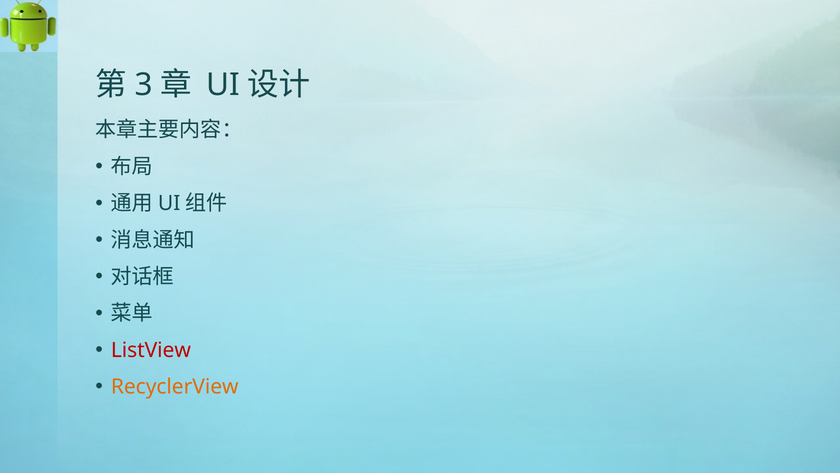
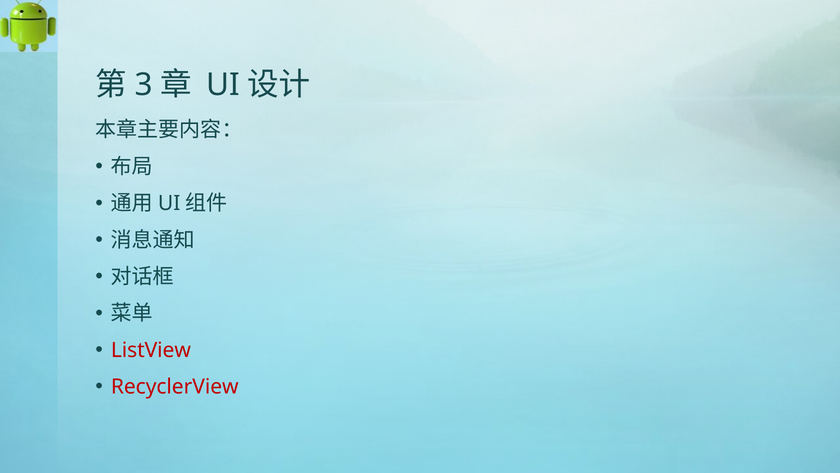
RecyclerView colour: orange -> red
